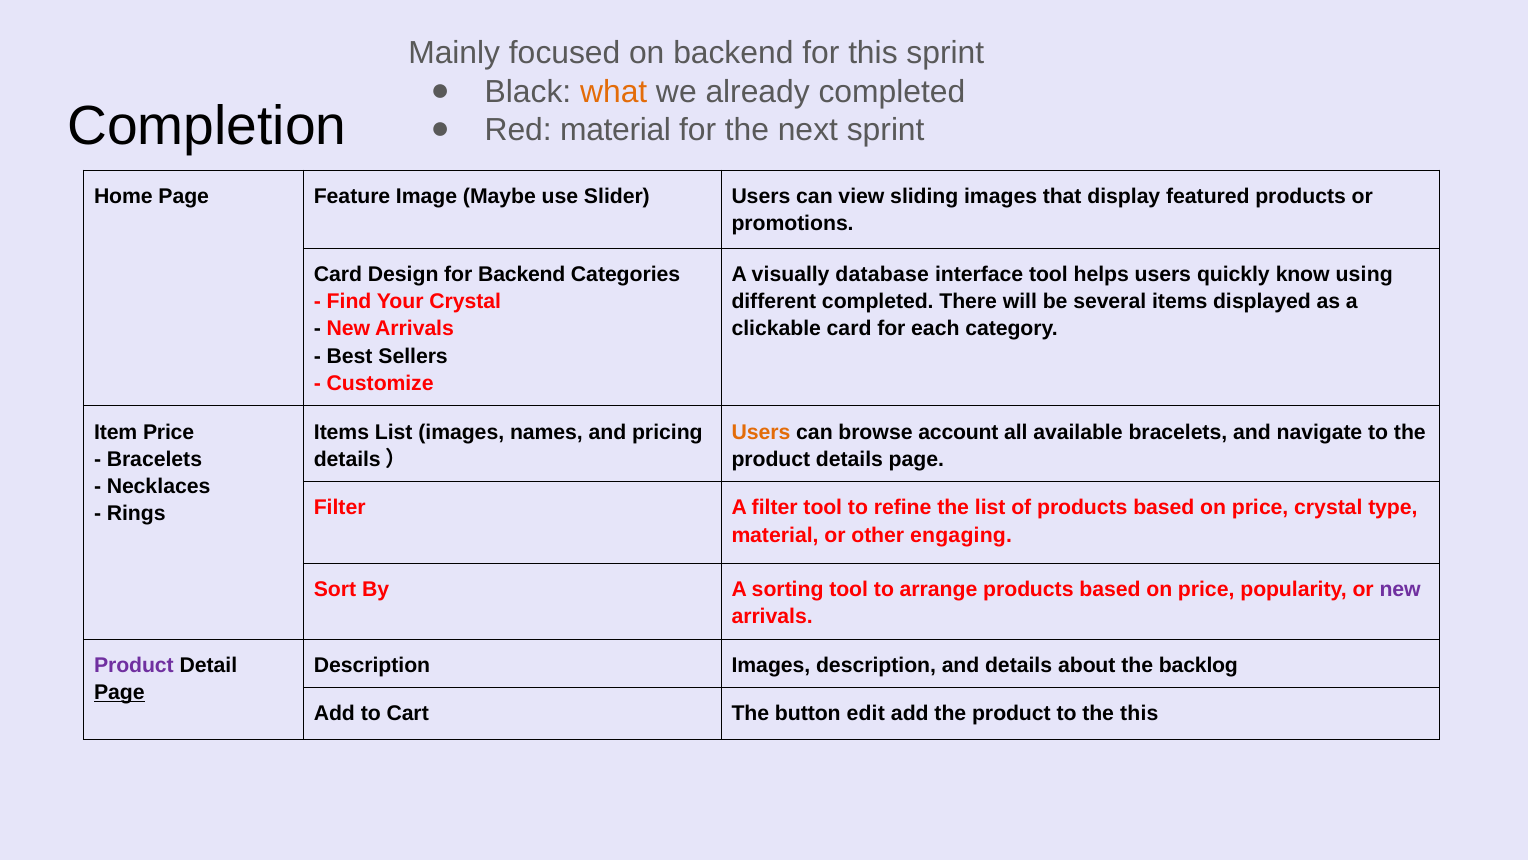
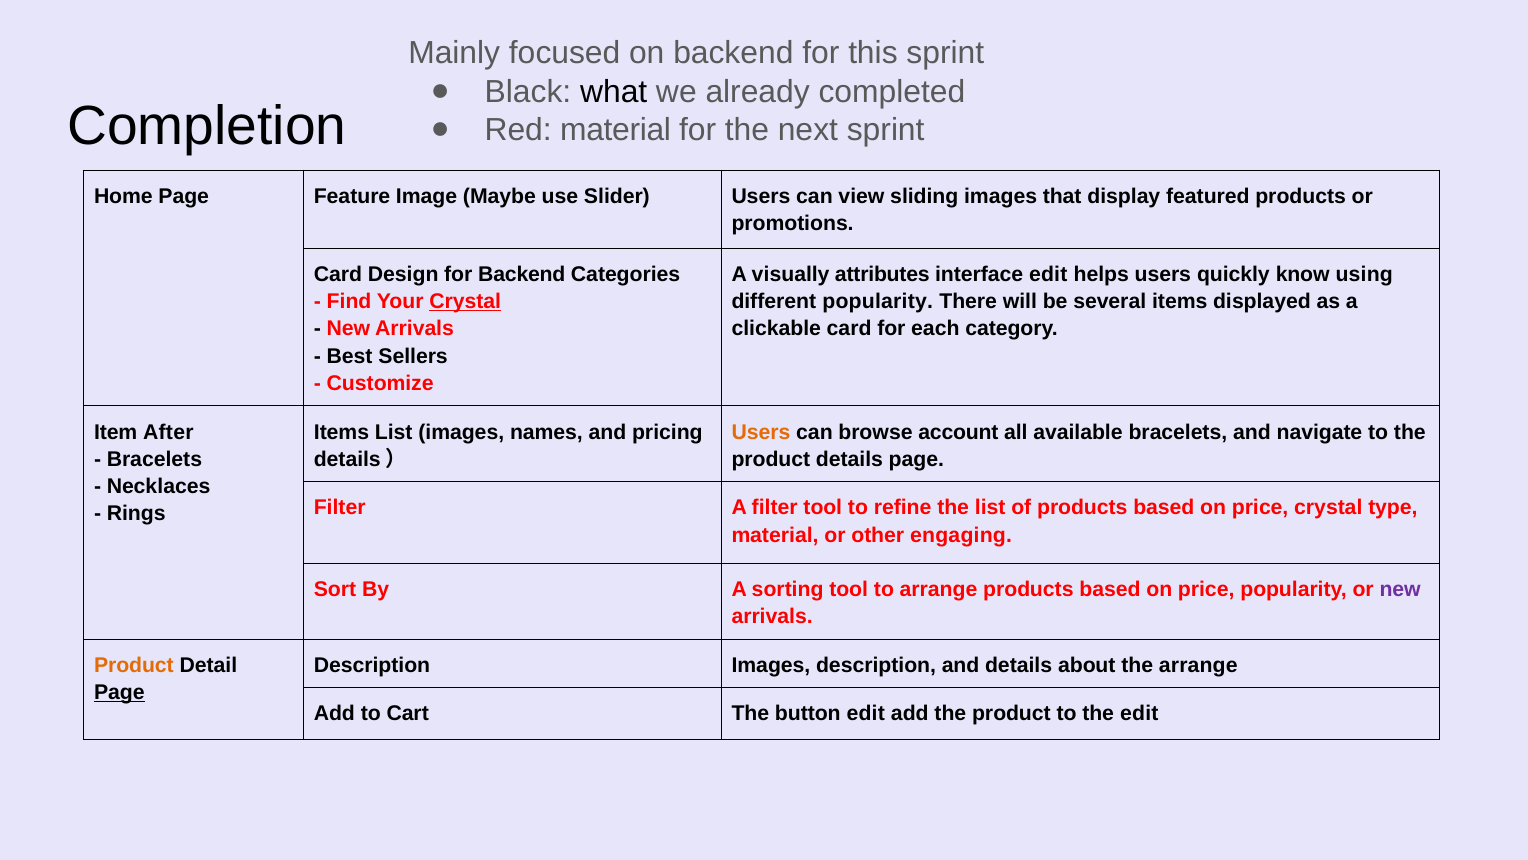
what colour: orange -> black
database: database -> attributes
interface tool: tool -> edit
Crystal at (465, 302) underline: none -> present
different completed: completed -> popularity
Item Price: Price -> After
Product at (134, 665) colour: purple -> orange
the backlog: backlog -> arrange
the this: this -> edit
